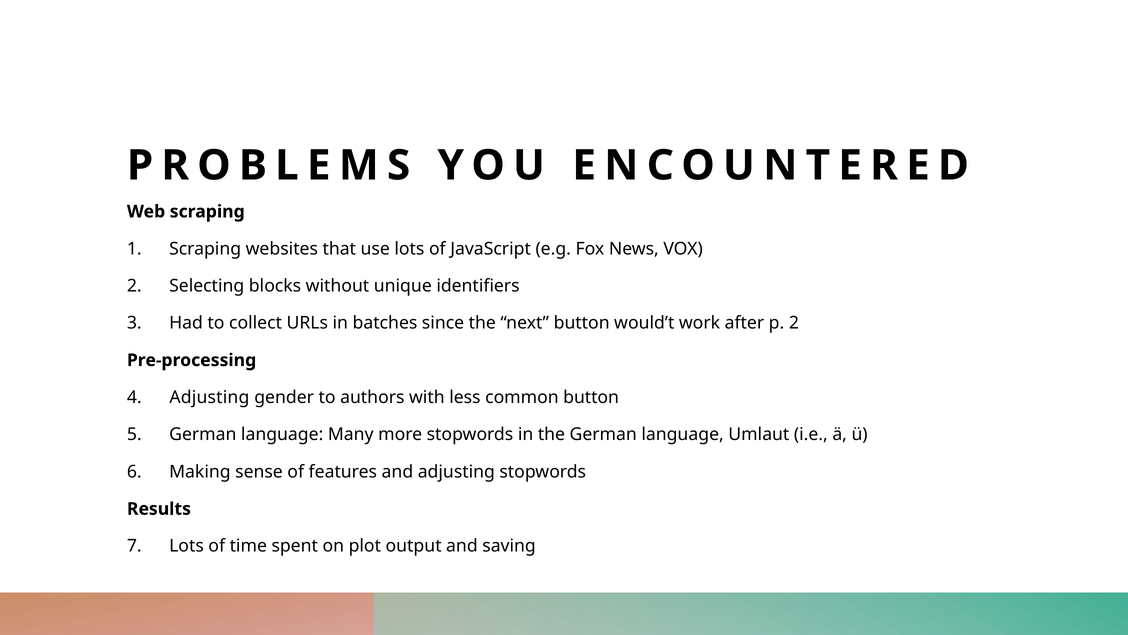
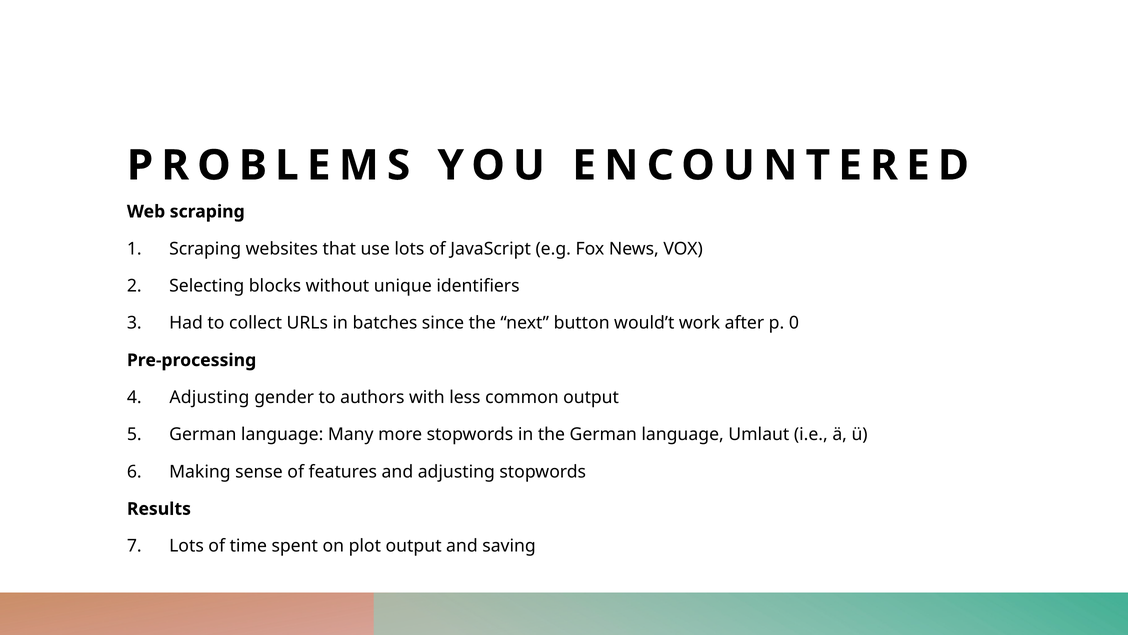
p 2: 2 -> 0
common button: button -> output
